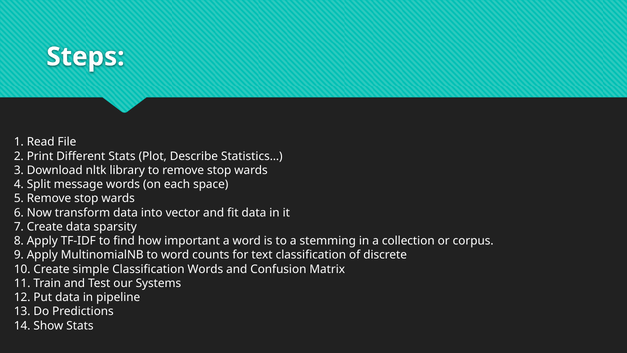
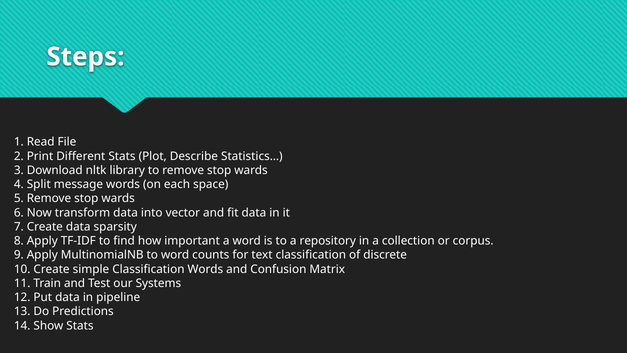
stemming: stemming -> repository
